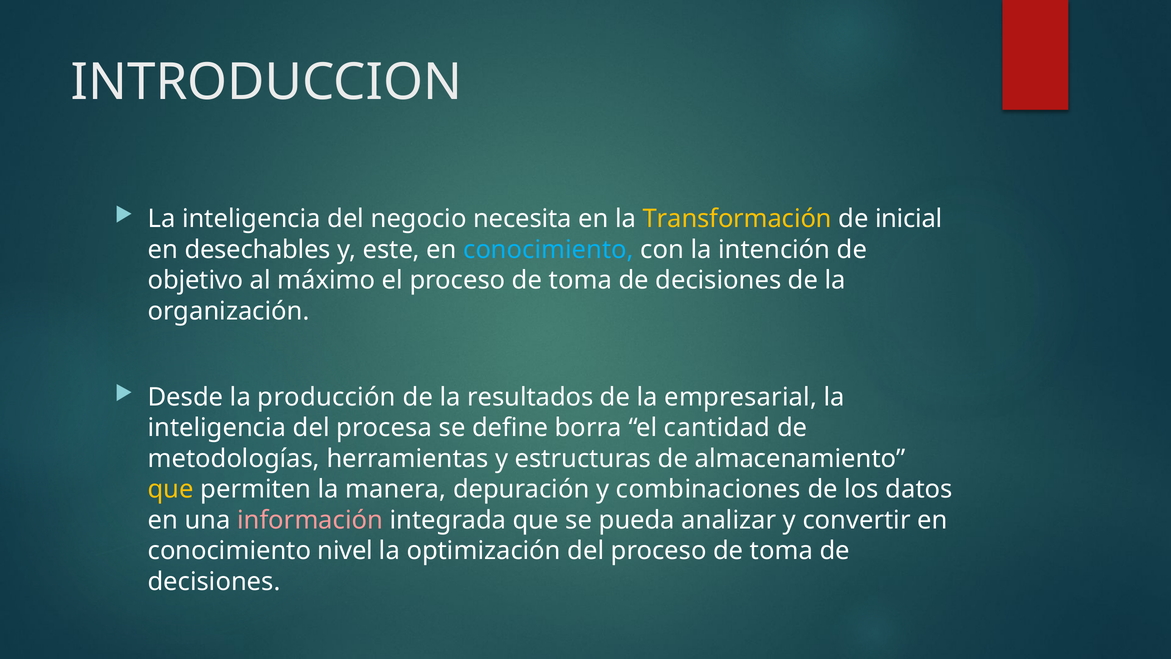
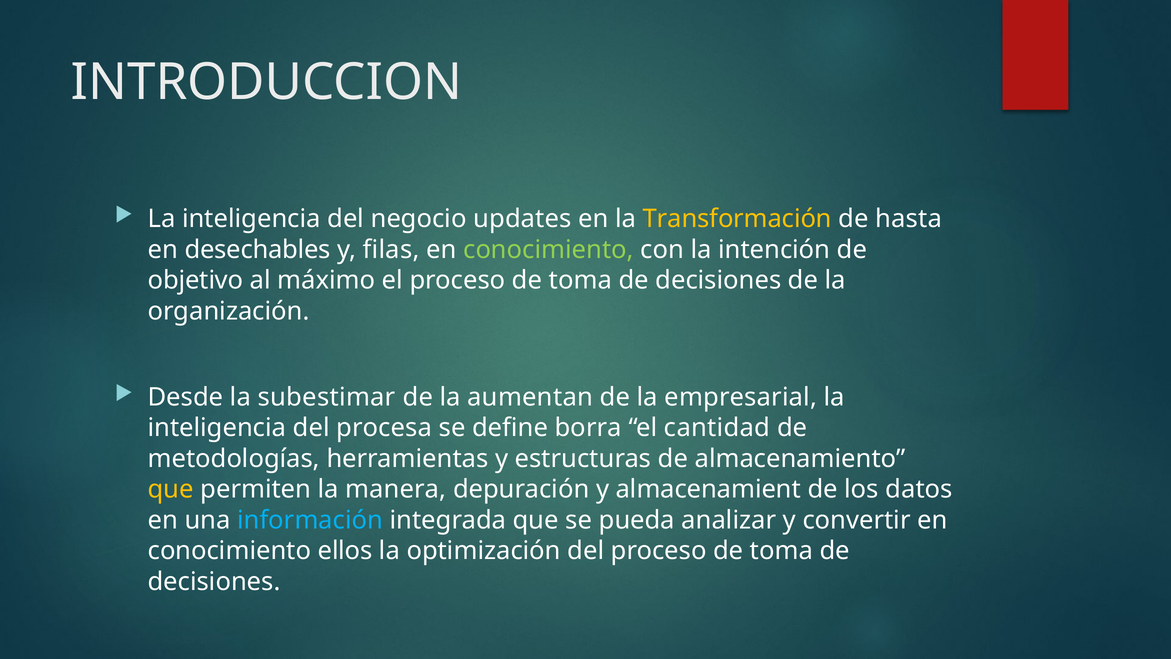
necesita: necesita -> updates
inicial: inicial -> hasta
este: este -> filas
conocimiento at (548, 249) colour: light blue -> light green
producción: producción -> subestimar
resultados: resultados -> aumentan
combinaciones: combinaciones -> almacenamient
información colour: pink -> light blue
nivel: nivel -> ellos
